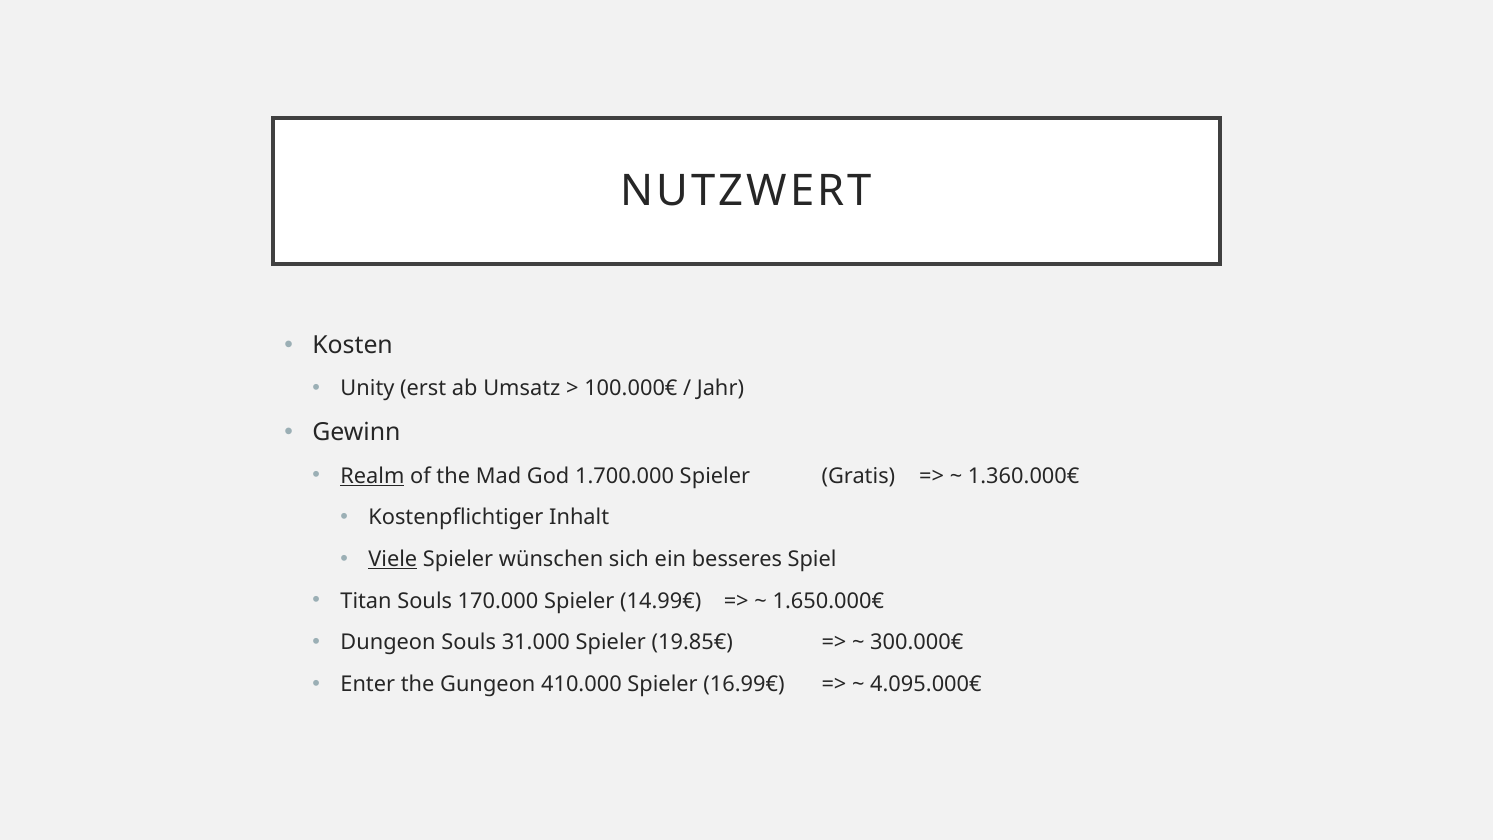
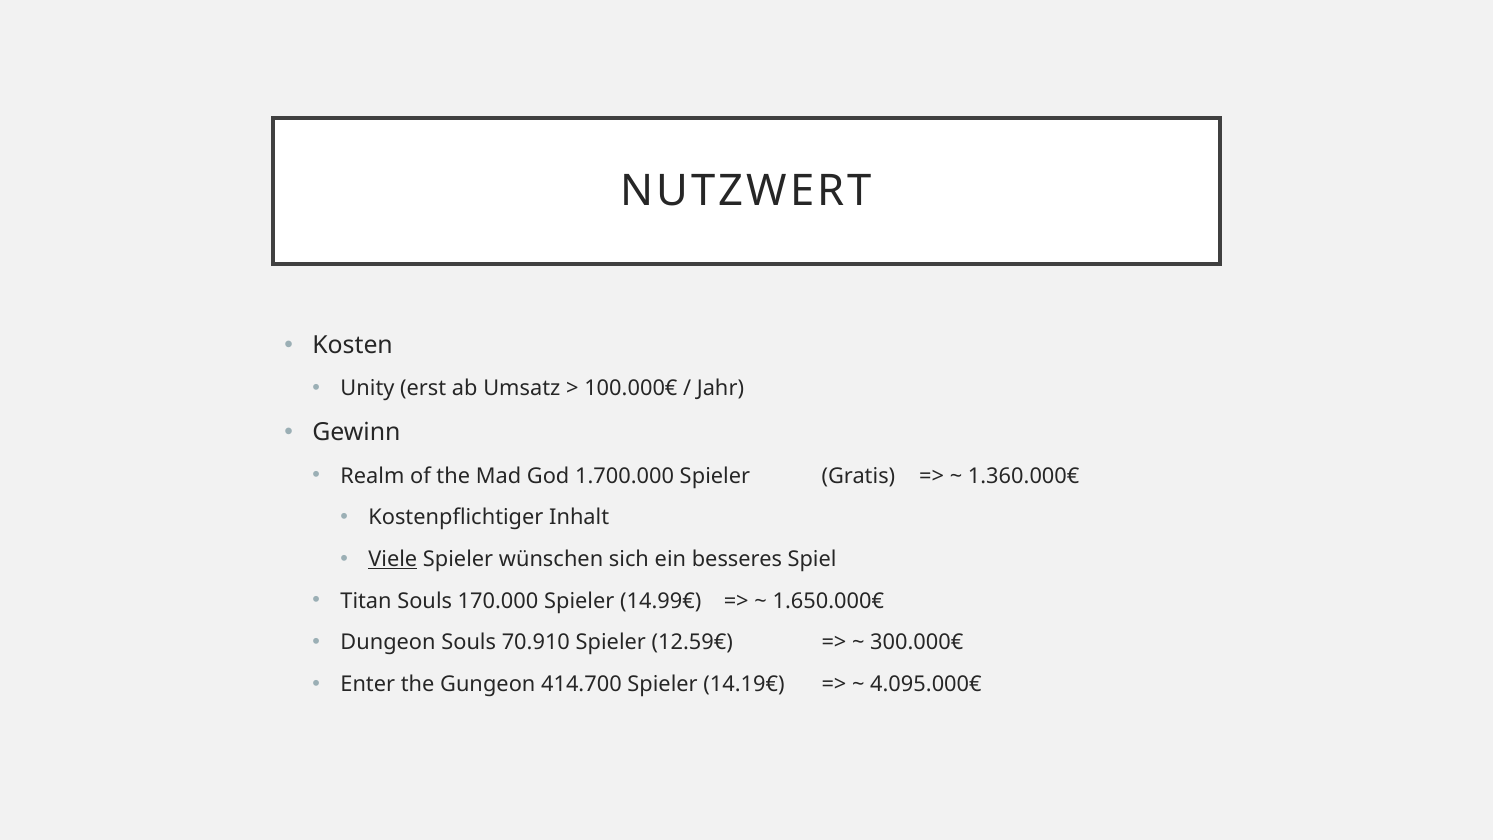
Realm underline: present -> none
31.000: 31.000 -> 70.910
19.85€: 19.85€ -> 12.59€
410.000: 410.000 -> 414.700
16.99€: 16.99€ -> 14.19€
